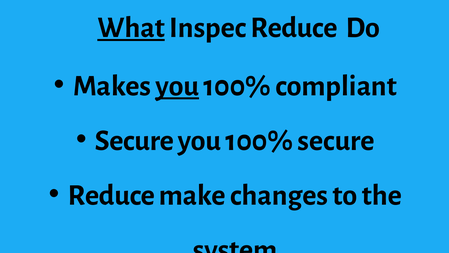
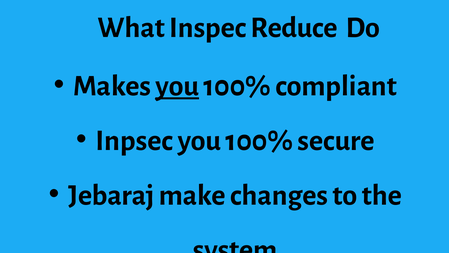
What underline: present -> none
Secure at (134, 140): Secure -> Inpsec
Reduce at (111, 195): Reduce -> Jebaraj
